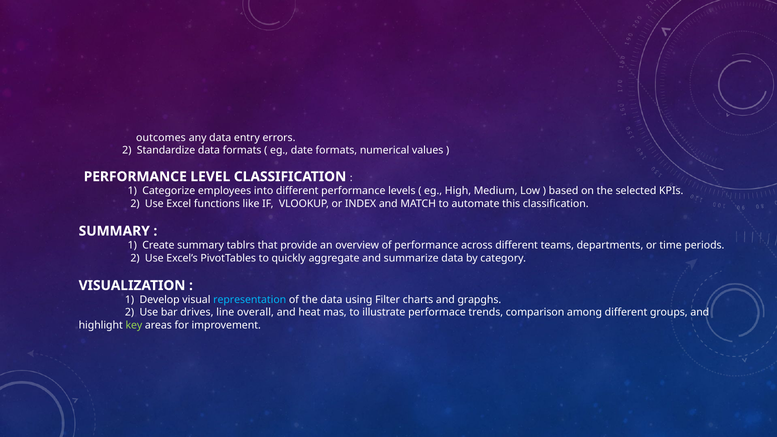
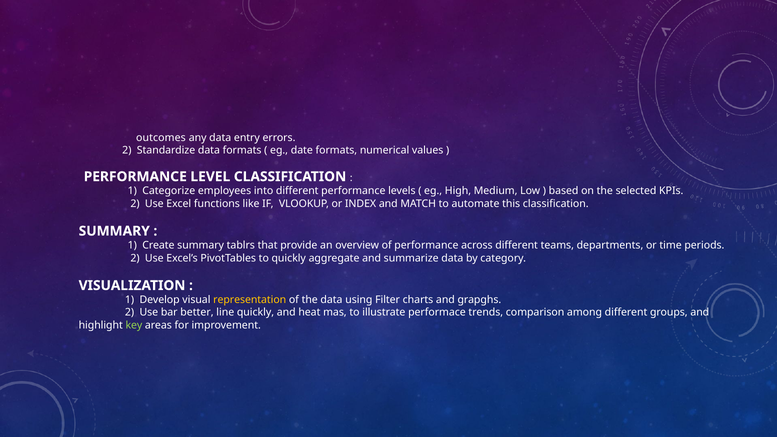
representation colour: light blue -> yellow
drives: drives -> better
line overall: overall -> quickly
